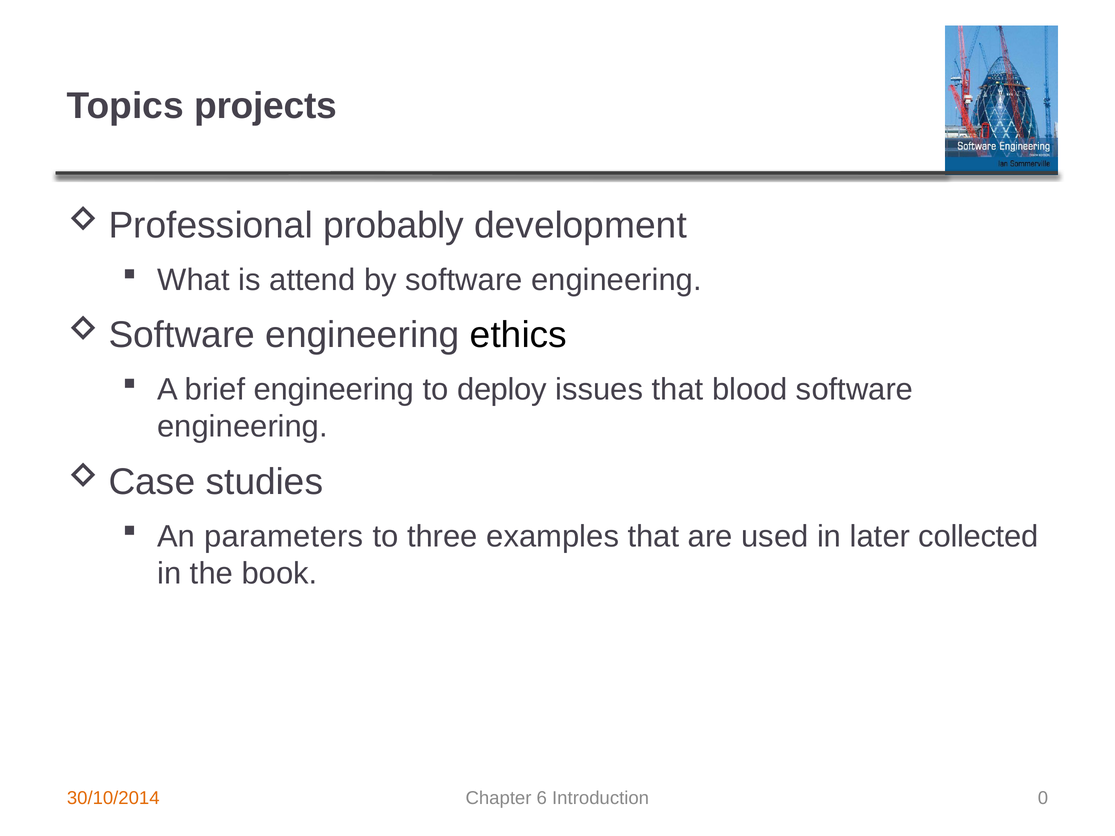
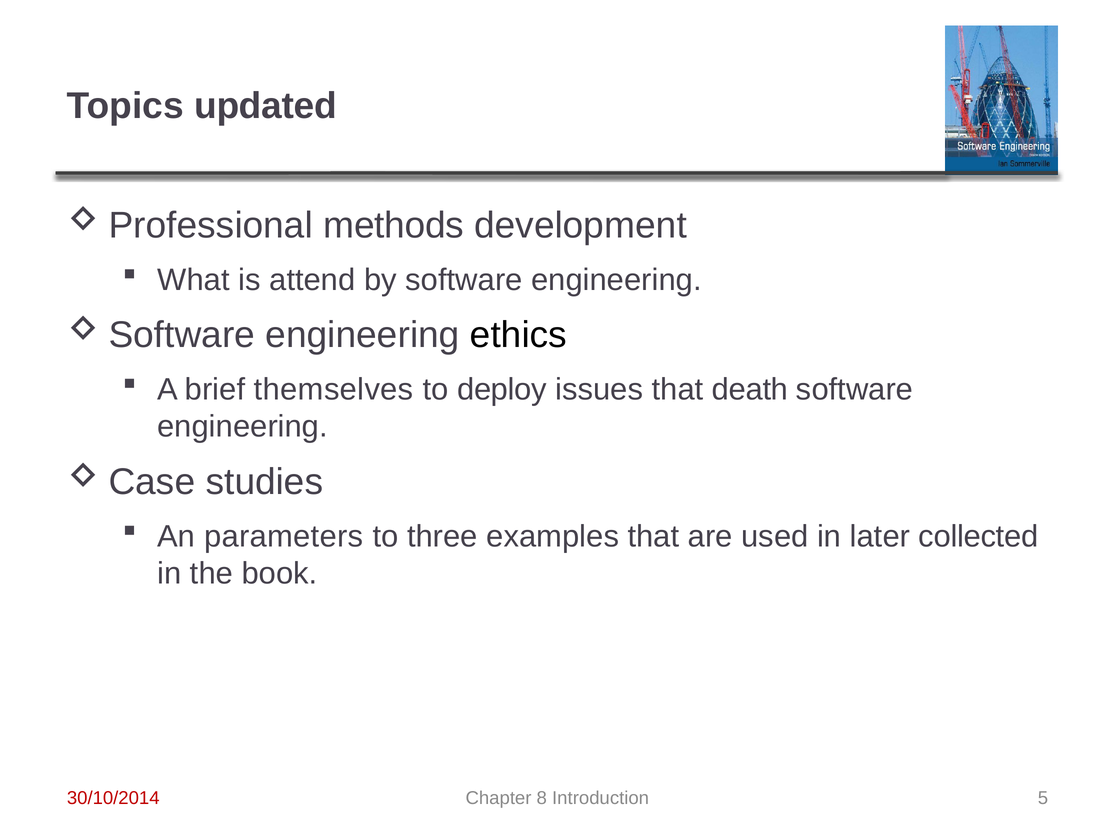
projects: projects -> updated
probably: probably -> methods
brief engineering: engineering -> themselves
blood: blood -> death
30/10/2014 colour: orange -> red
6: 6 -> 8
0: 0 -> 5
